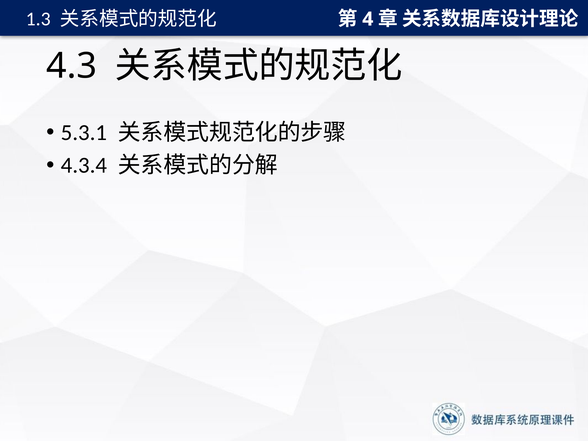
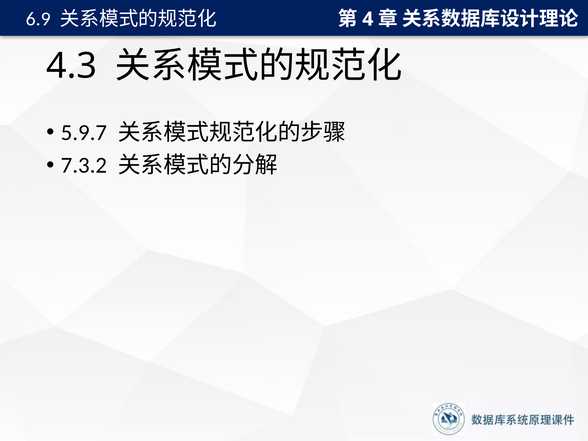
1.3: 1.3 -> 6.9
5.3.1: 5.3.1 -> 5.9.7
4.3.4: 4.3.4 -> 7.3.2
